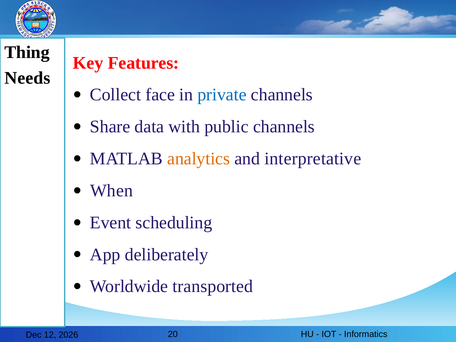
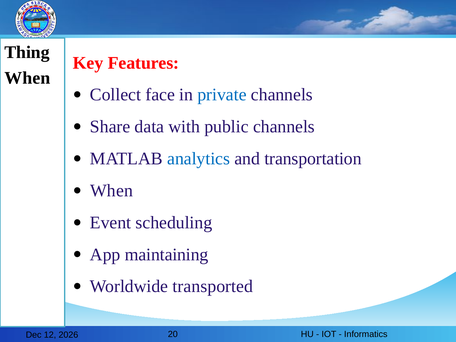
Needs at (28, 78): Needs -> When
analytics colour: orange -> blue
interpretative: interpretative -> transportation
deliberately: deliberately -> maintaining
